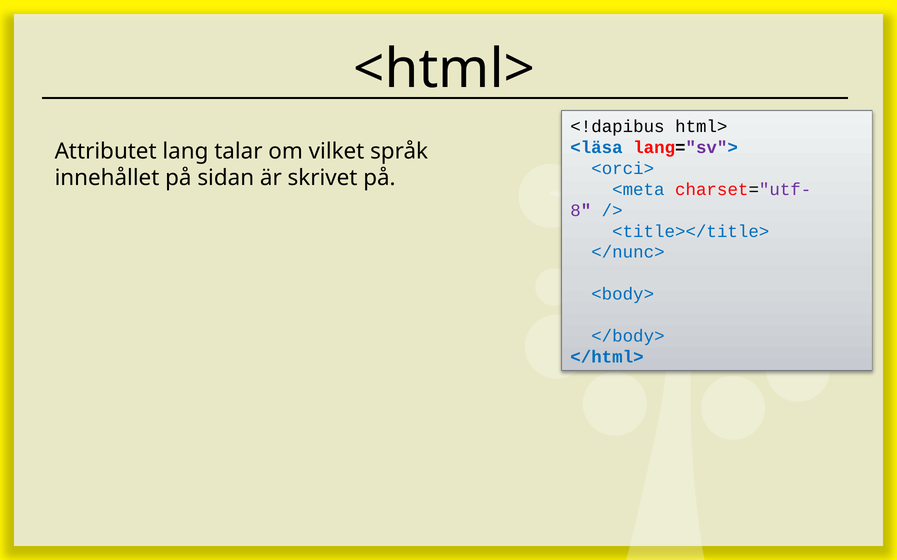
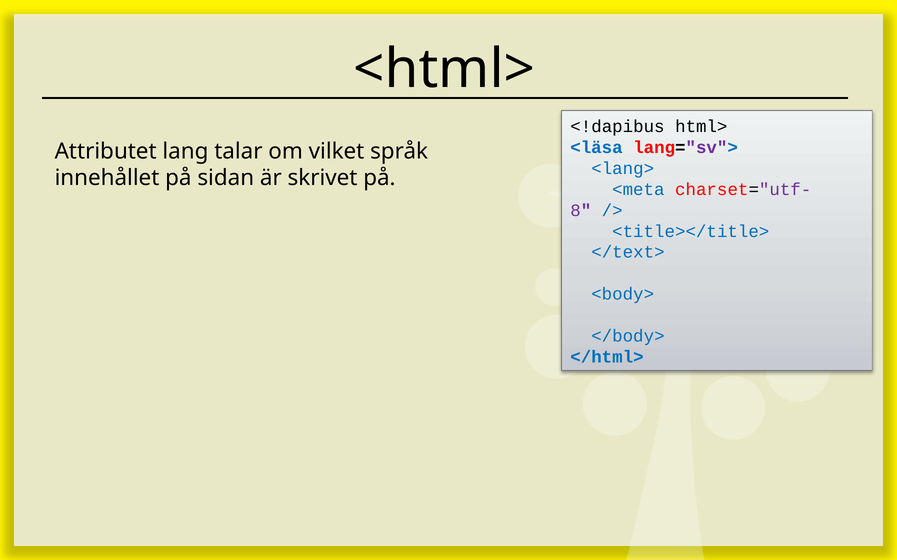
<orci>: <orci> -> <lang>
</nunc>: </nunc> -> </text>
